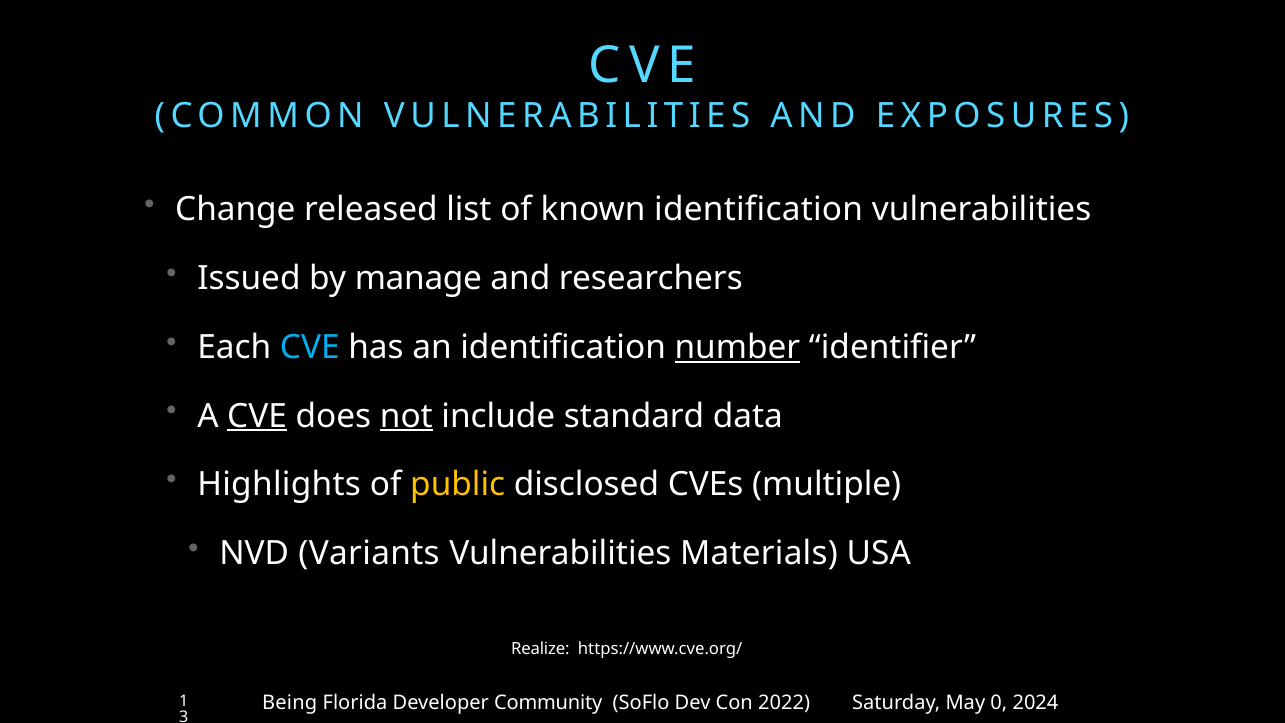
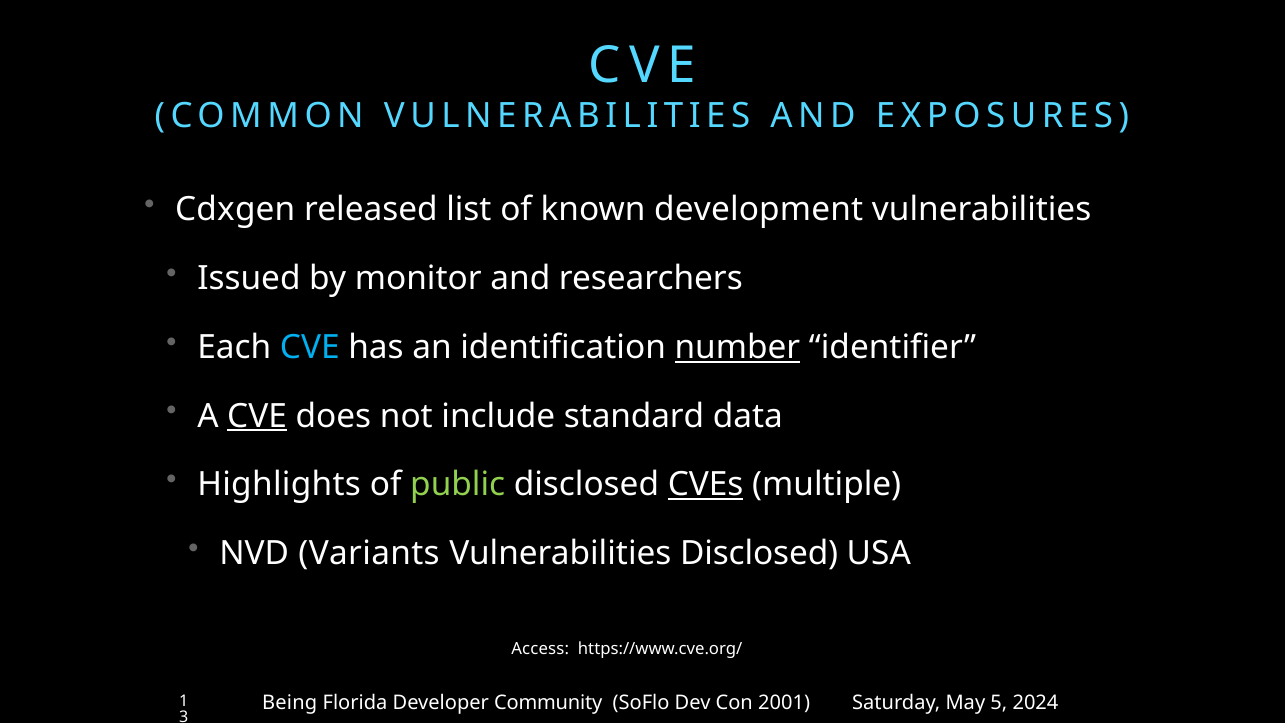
Change: Change -> Cdxgen
known identification: identification -> development
manage: manage -> monitor
not underline: present -> none
public colour: yellow -> light green
CVEs underline: none -> present
Vulnerabilities Materials: Materials -> Disclosed
Realize: Realize -> Access
2022: 2022 -> 2001
0: 0 -> 5
